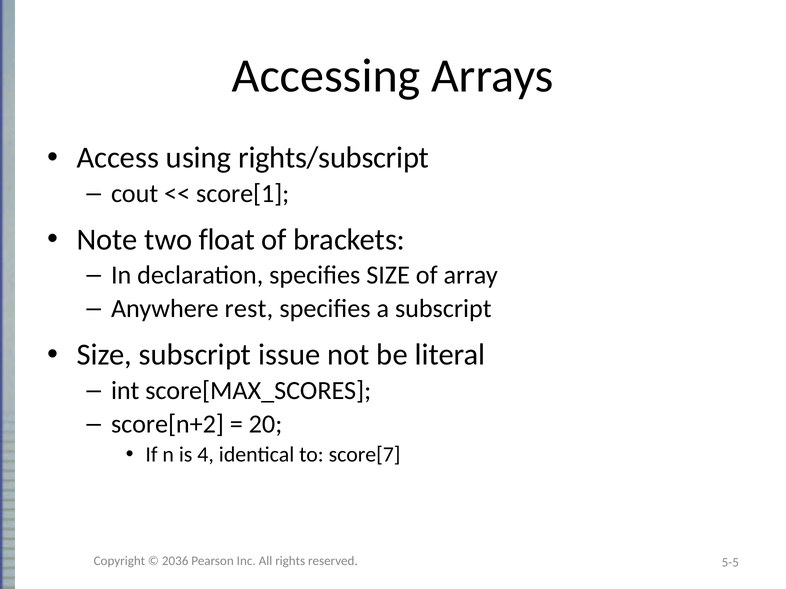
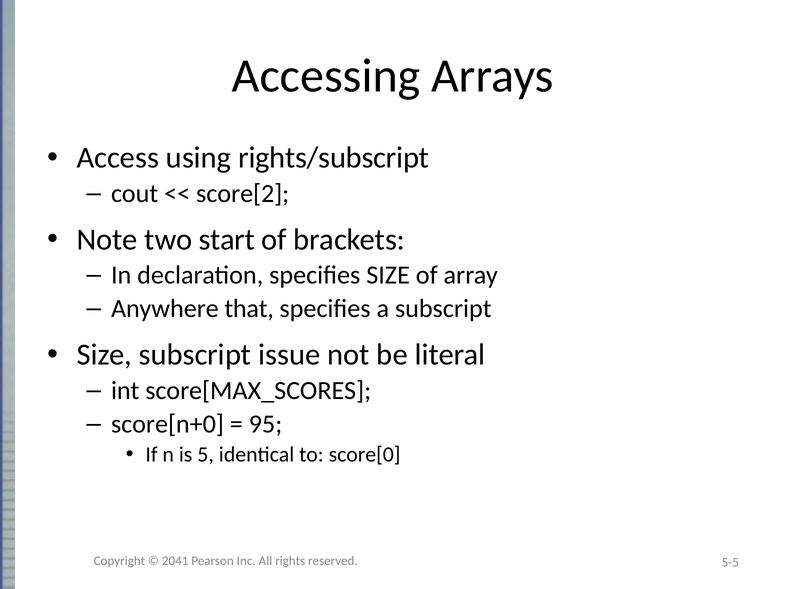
score[1: score[1 -> score[2
float: float -> start
rest: rest -> that
score[n+2: score[n+2 -> score[n+0
20: 20 -> 95
4: 4 -> 5
score[7: score[7 -> score[0
2036: 2036 -> 2041
